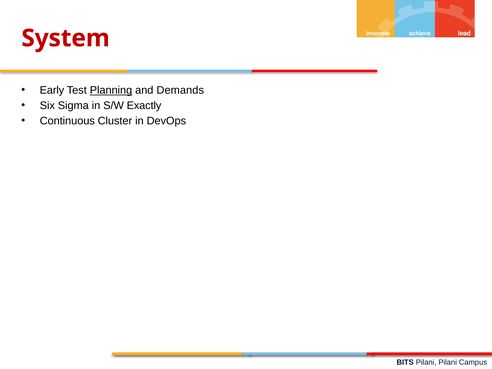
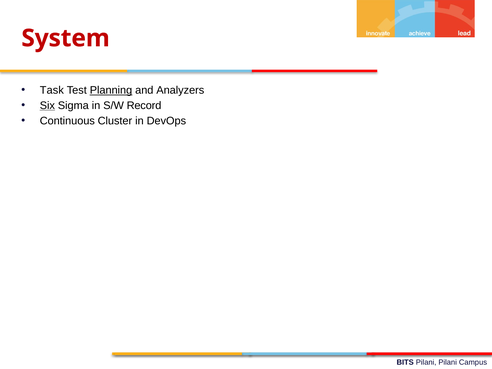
Early: Early -> Task
Demands: Demands -> Analyzers
Six underline: none -> present
Exactly: Exactly -> Record
